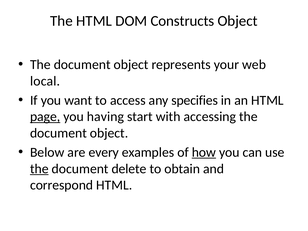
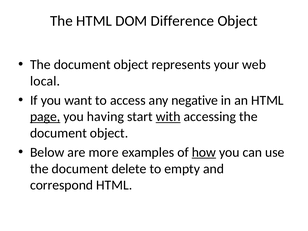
Constructs: Constructs -> Difference
specifies: specifies -> negative
with underline: none -> present
every: every -> more
the at (39, 169) underline: present -> none
obtain: obtain -> empty
